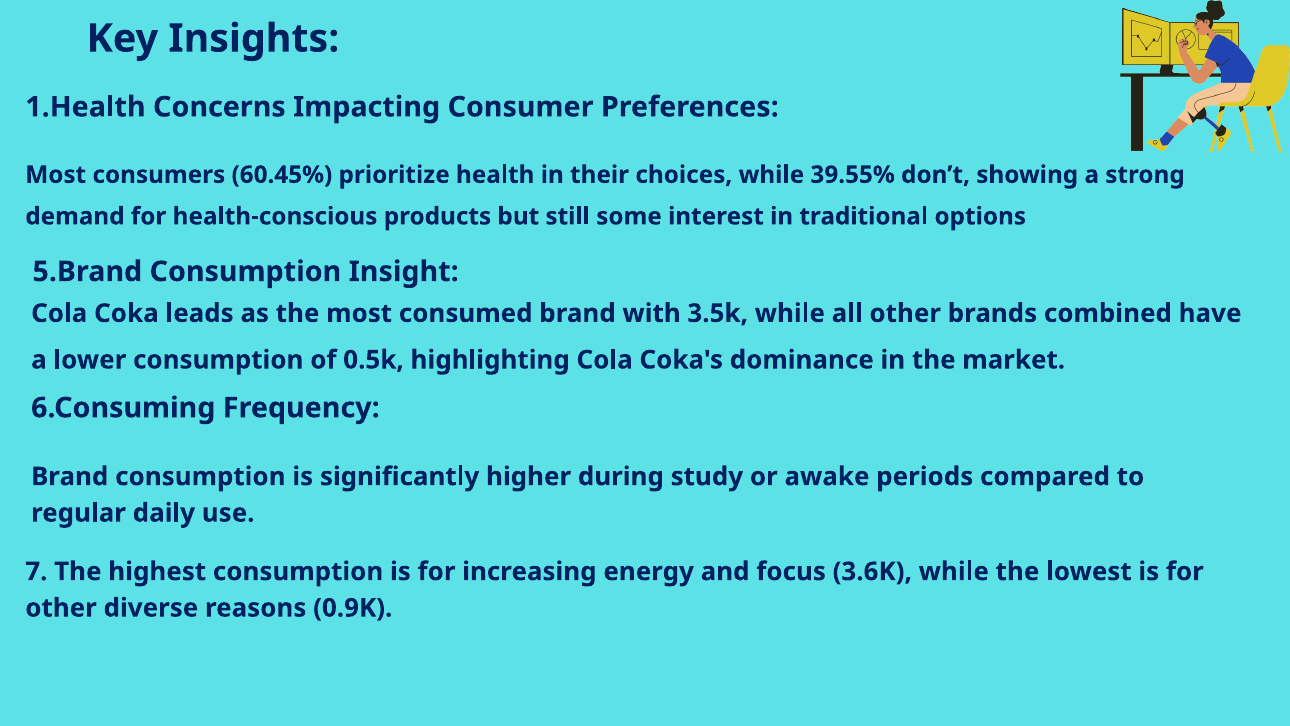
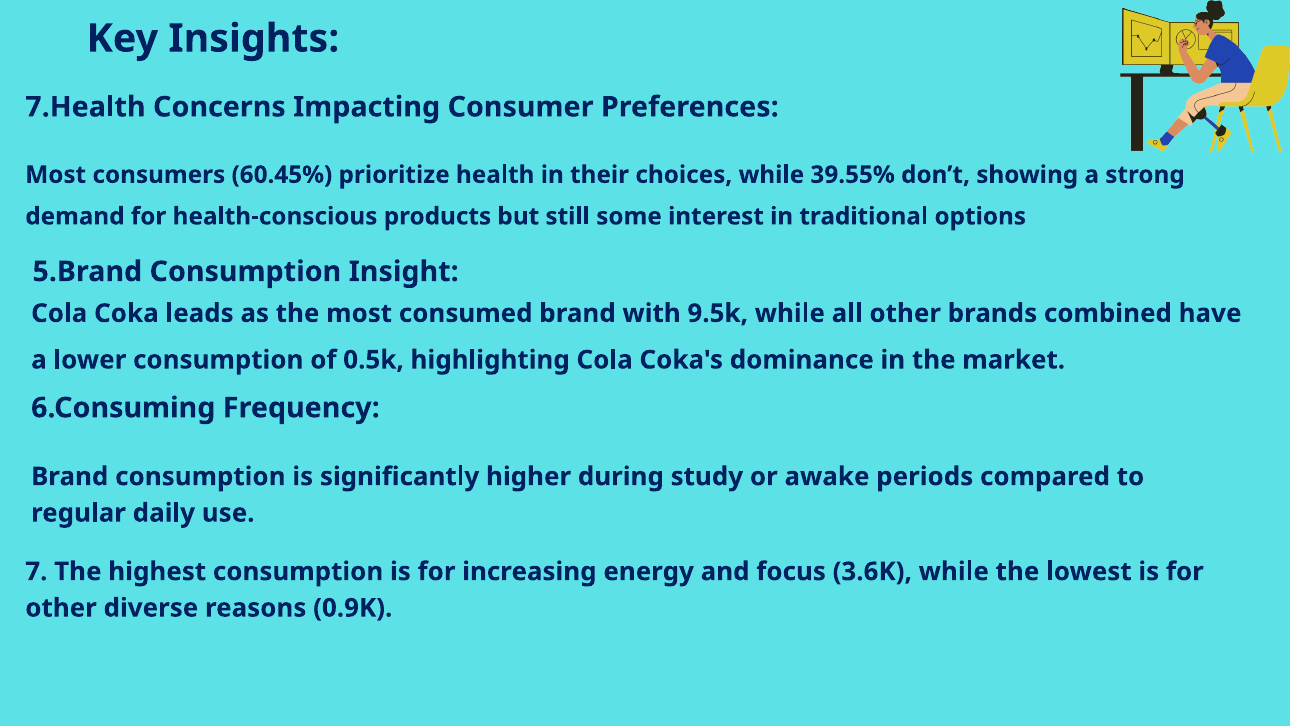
1.Health: 1.Health -> 7.Health
3.5k: 3.5k -> 9.5k
